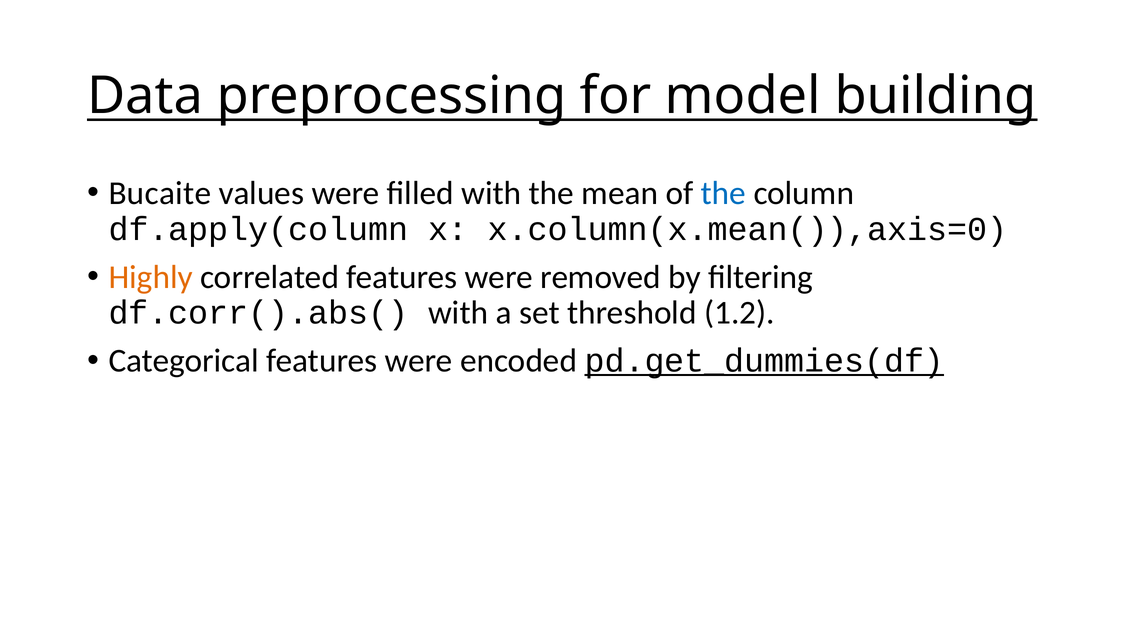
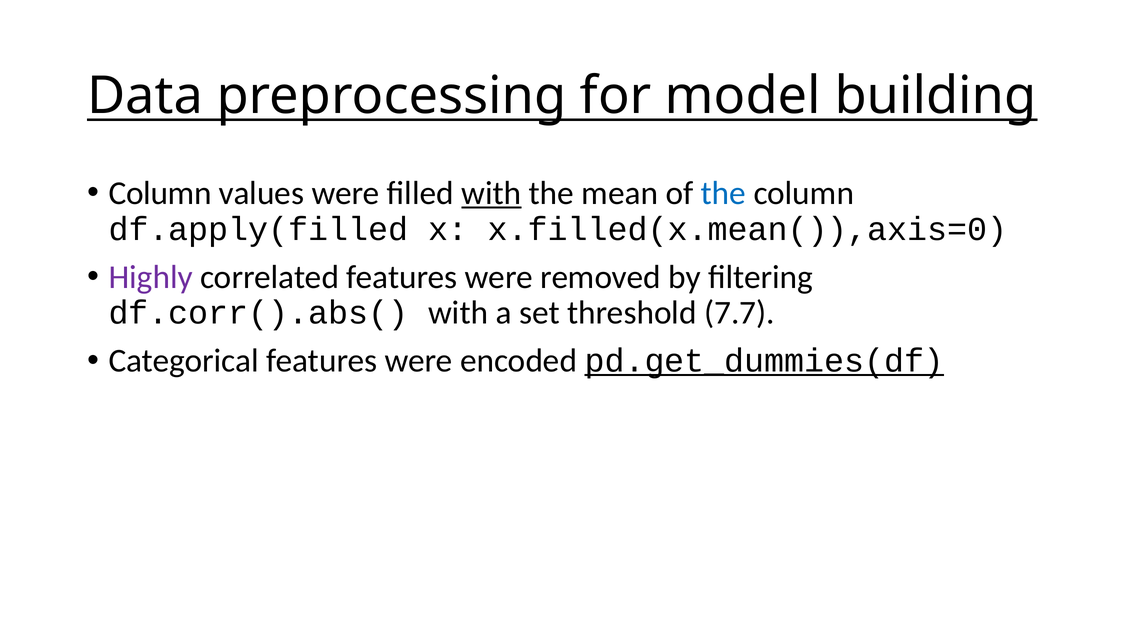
Bucaite at (160, 193): Bucaite -> Column
with at (491, 193) underline: none -> present
df.apply(column: df.apply(column -> df.apply(filled
x.column(x.mean()),axis=0: x.column(x.mean()),axis=0 -> x.filled(x.mean()),axis=0
Highly colour: orange -> purple
1.2: 1.2 -> 7.7
